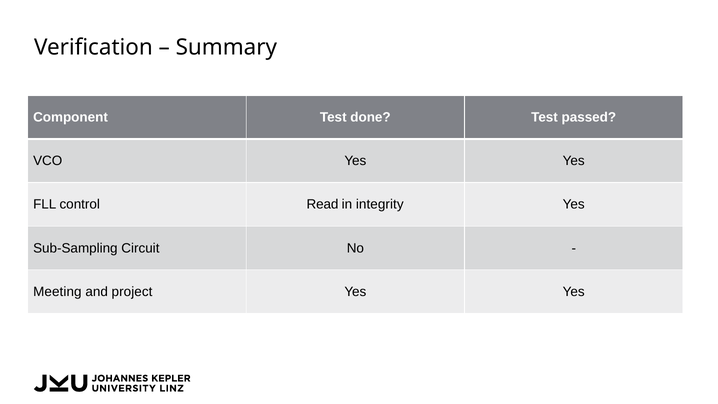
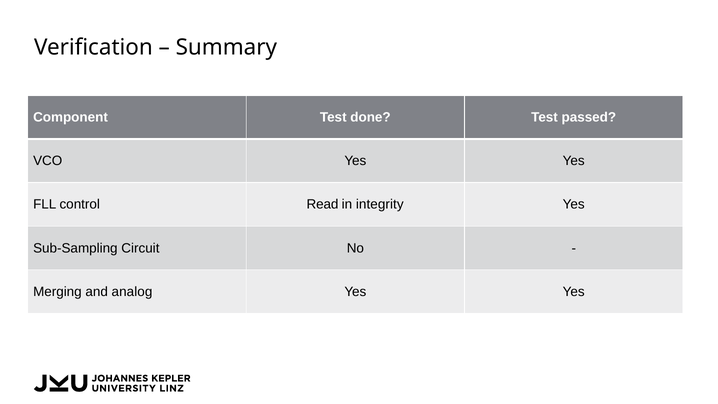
Meeting: Meeting -> Merging
project: project -> analog
